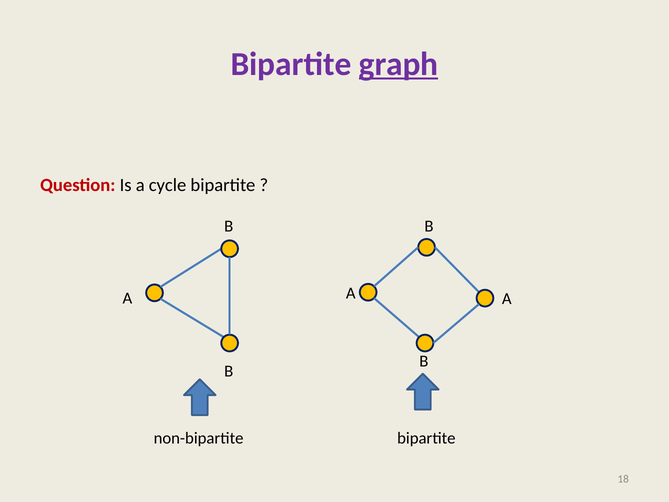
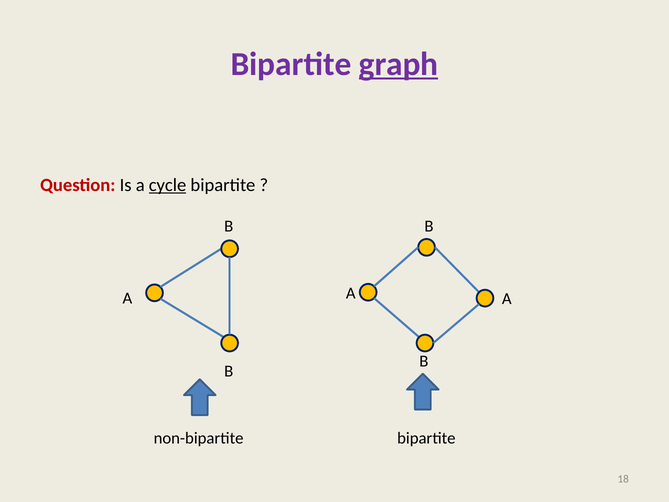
cycle underline: none -> present
